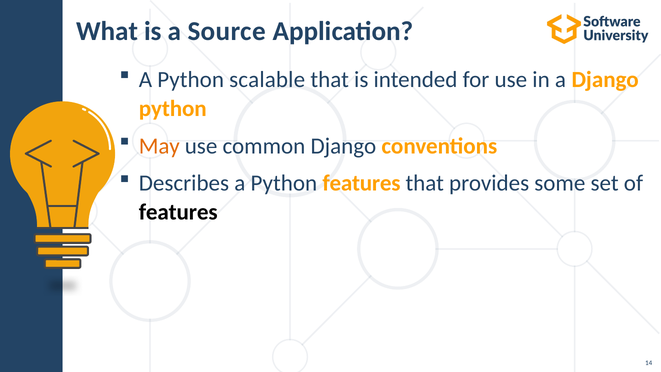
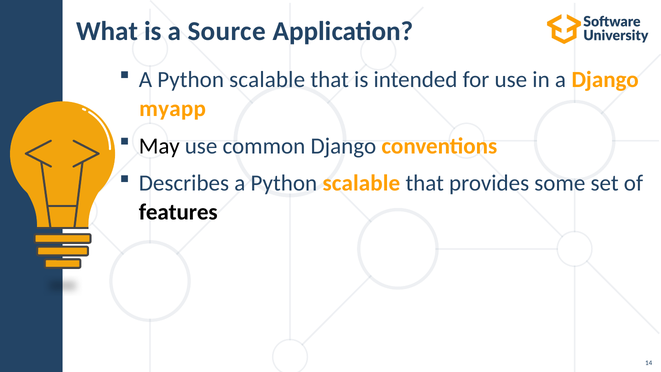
python at (173, 109): python -> myapp
May colour: orange -> black
Describes a Python features: features -> scalable
